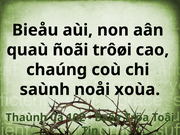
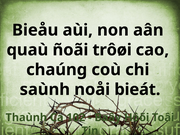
xoùa: xoùa -> bieát
Tröa: Tröa -> Hôõi
